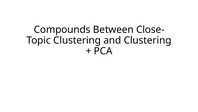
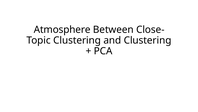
Compounds: Compounds -> Atmosphere
